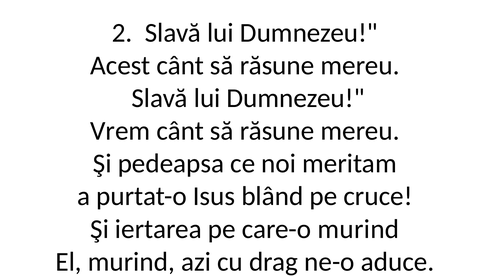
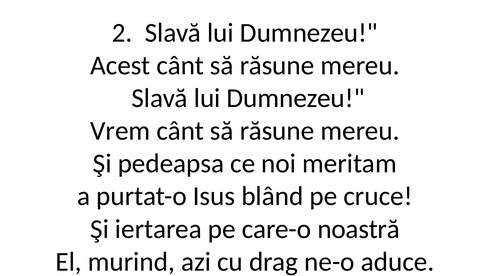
care-o murind: murind -> noastră
